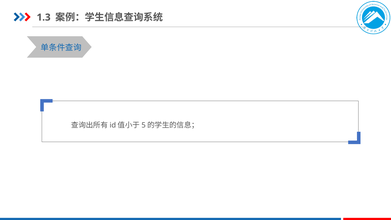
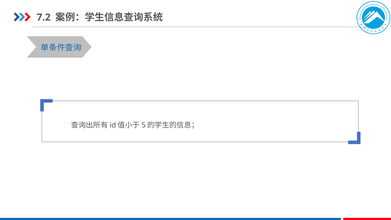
1.3: 1.3 -> 7.2
